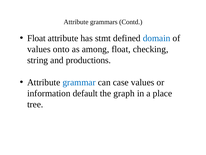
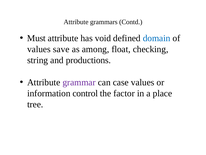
Float at (36, 38): Float -> Must
stmt: stmt -> void
onto: onto -> save
grammar colour: blue -> purple
default: default -> control
graph: graph -> factor
